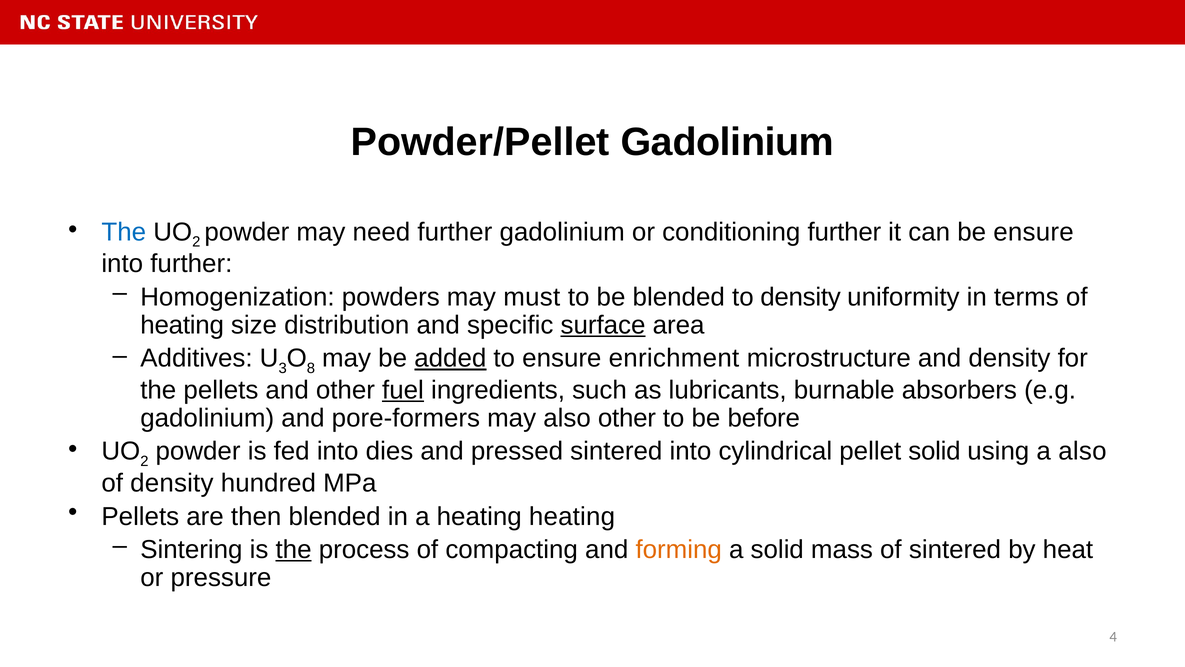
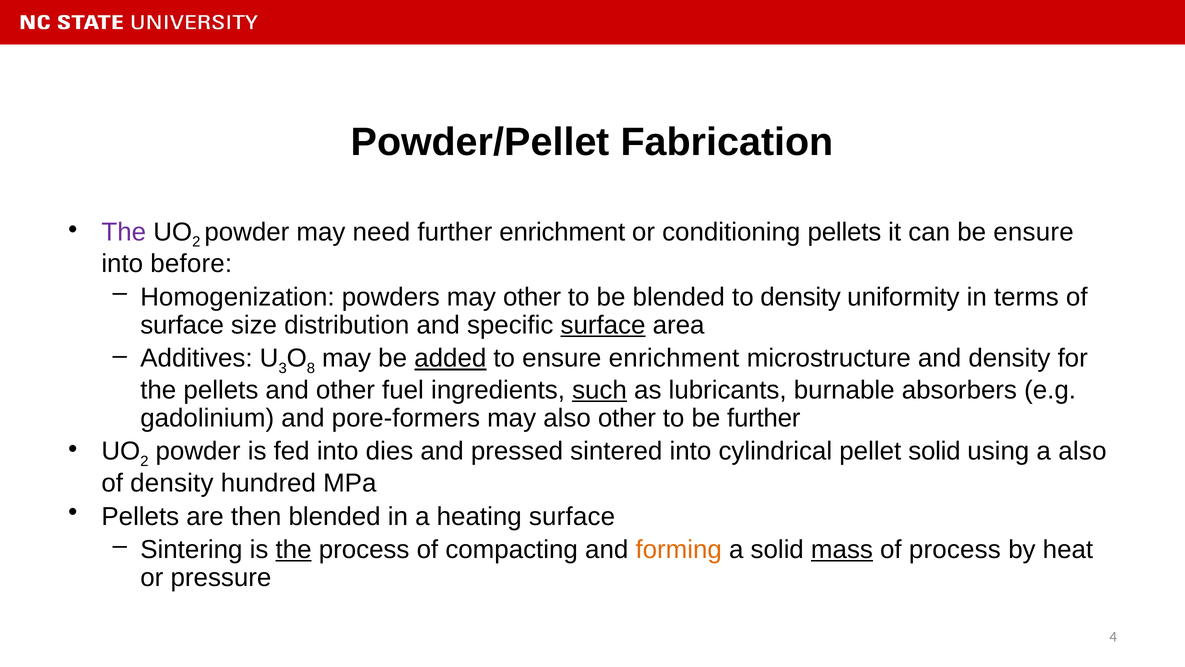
Powder/Pellet Gadolinium: Gadolinium -> Fabrication
The at (124, 232) colour: blue -> purple
further gadolinium: gadolinium -> enrichment
conditioning further: further -> pellets
into further: further -> before
may must: must -> other
heating at (182, 325): heating -> surface
fuel underline: present -> none
such underline: none -> present
be before: before -> further
heating heating: heating -> surface
mass underline: none -> present
of sintered: sintered -> process
